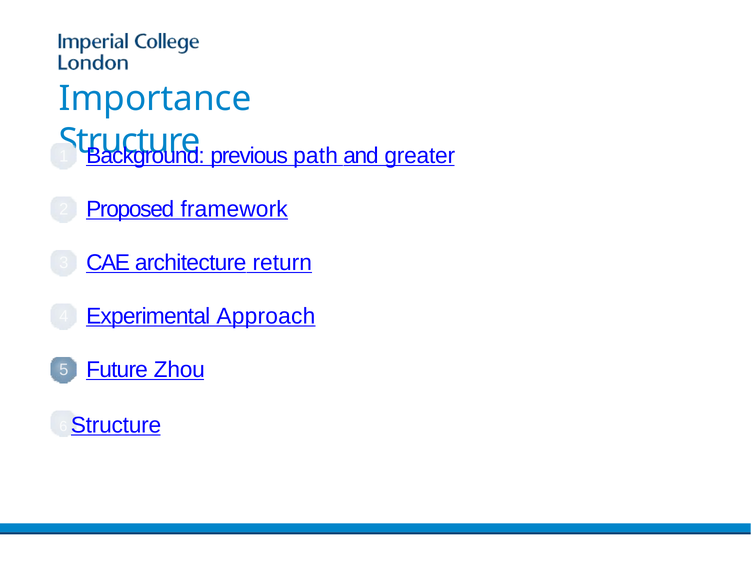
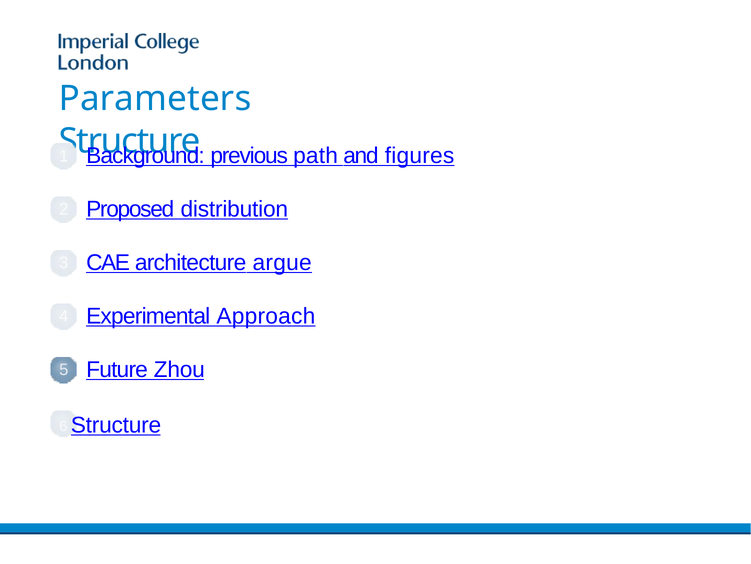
Importance: Importance -> Parameters
greater: greater -> figures
framework: framework -> distribution
return: return -> argue
